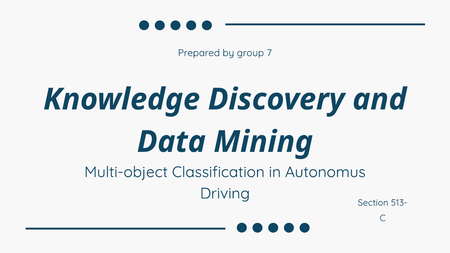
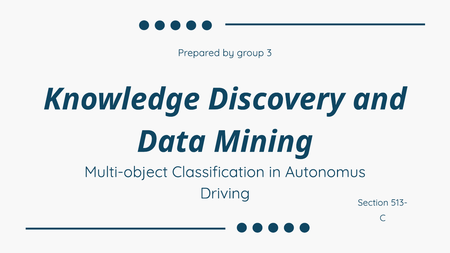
7: 7 -> 3
